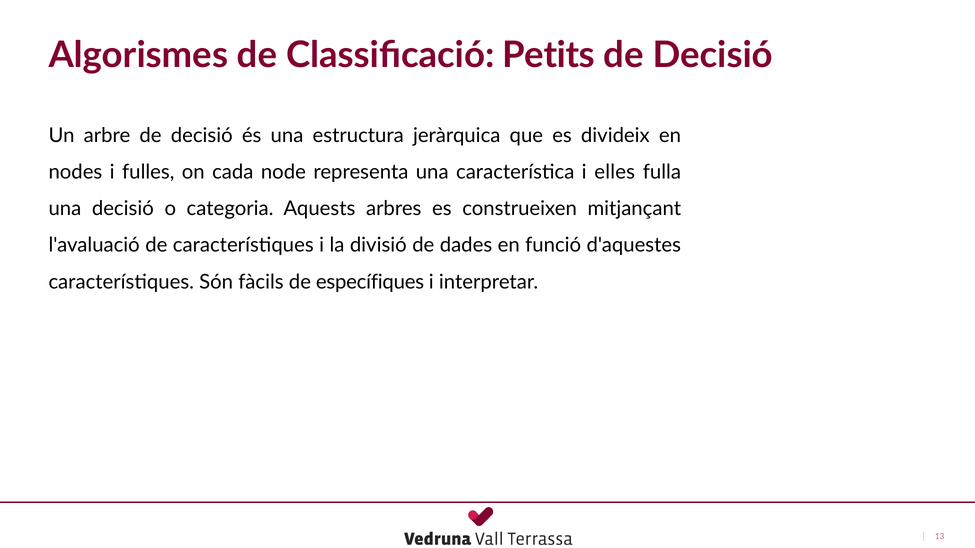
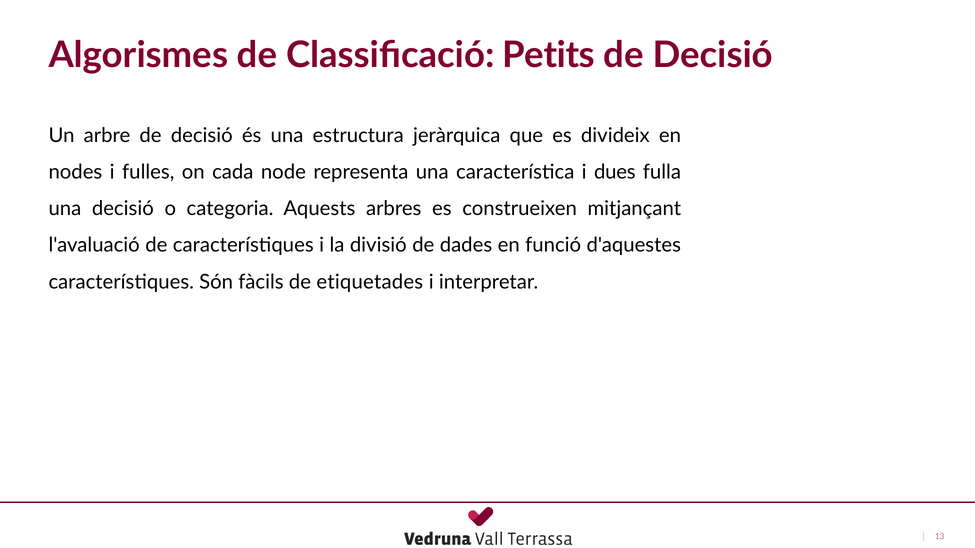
elles: elles -> dues
específiques: específiques -> etiquetades
